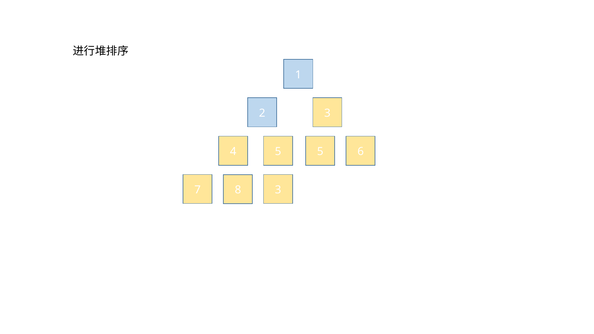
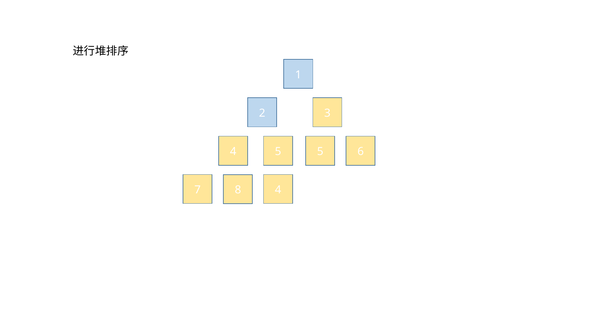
8 3: 3 -> 4
